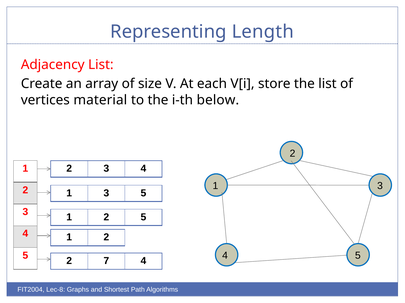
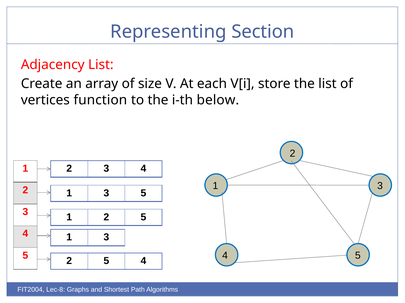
Length: Length -> Section
material: material -> function
2 at (106, 238): 2 -> 3
7 at (106, 261): 7 -> 5
